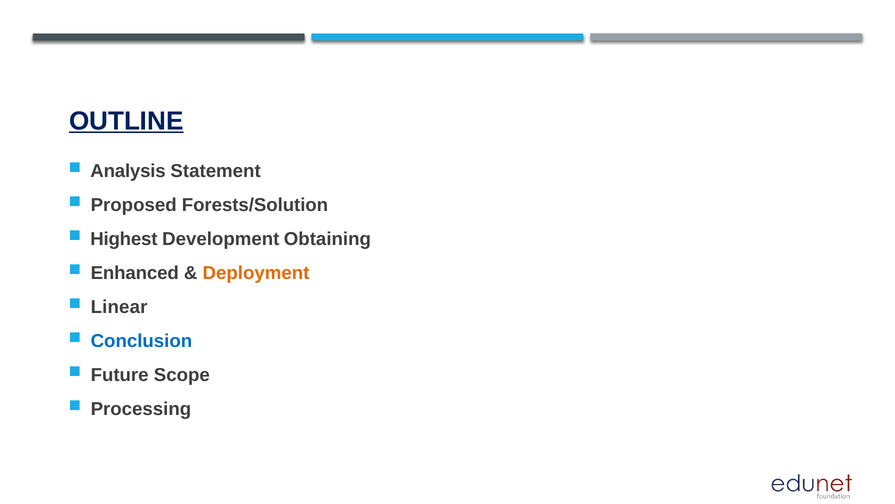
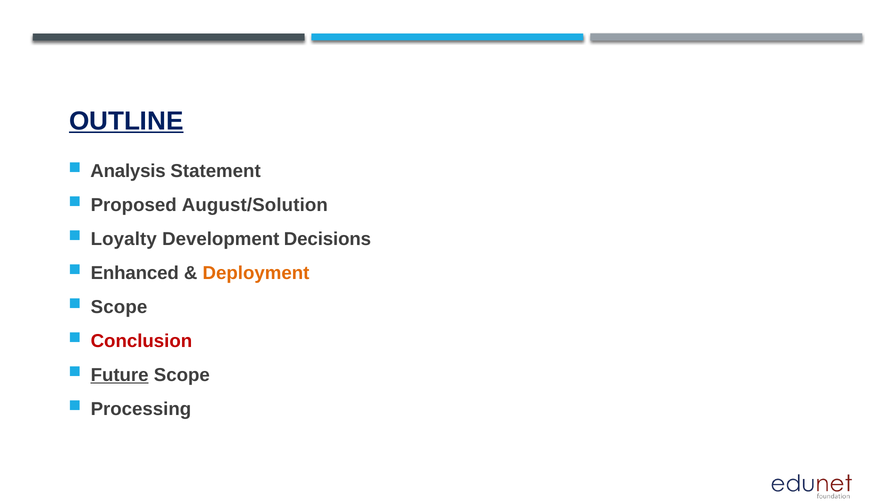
Forests/Solution: Forests/Solution -> August/Solution
Highest: Highest -> Loyalty
Obtaining: Obtaining -> Decisions
Linear at (119, 307): Linear -> Scope
Conclusion colour: blue -> red
Future underline: none -> present
